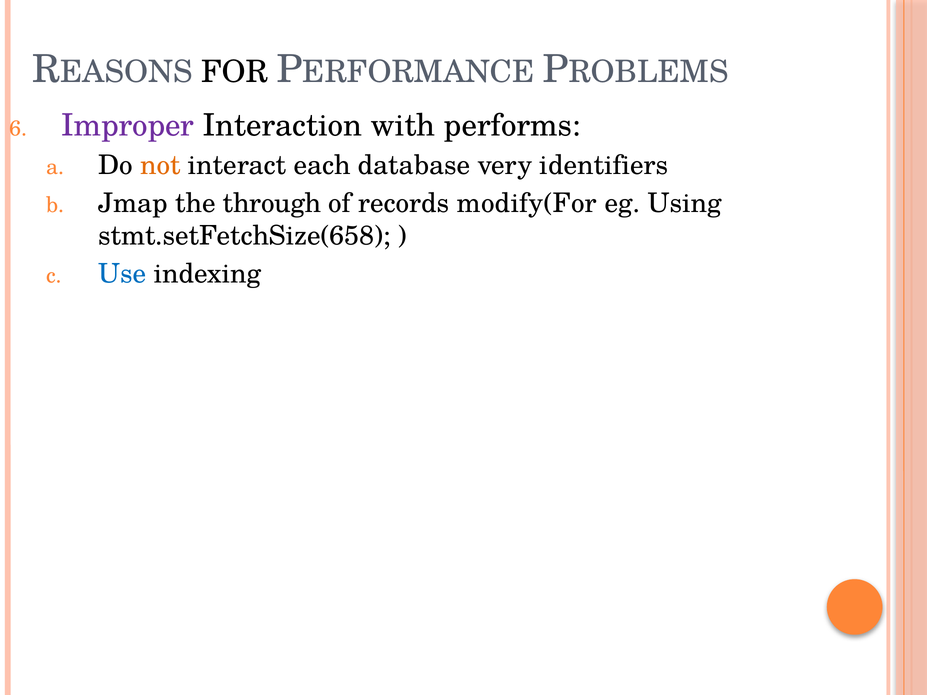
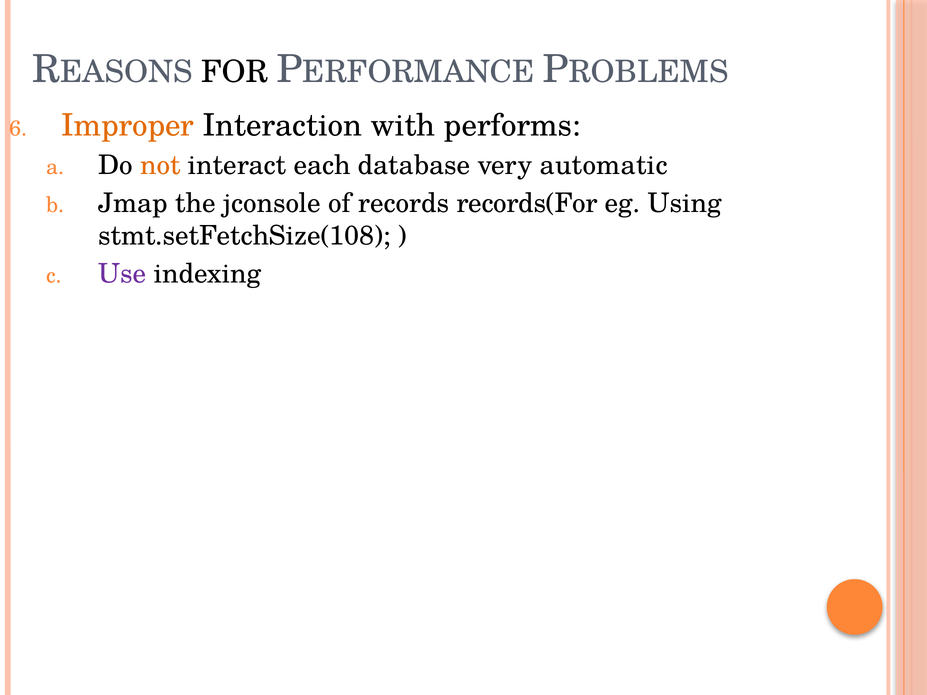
Improper colour: purple -> orange
identifiers: identifiers -> automatic
through: through -> jconsole
modify(For: modify(For -> records(For
stmt.setFetchSize(658: stmt.setFetchSize(658 -> stmt.setFetchSize(108
Use colour: blue -> purple
